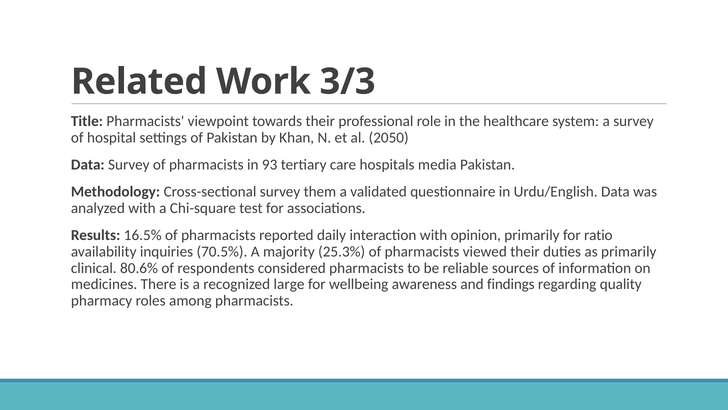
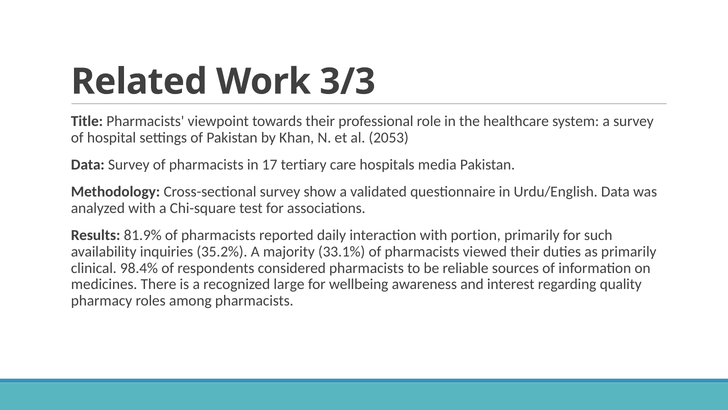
2050: 2050 -> 2053
93: 93 -> 17
them: them -> show
16.5%: 16.5% -> 81.9%
opinion: opinion -> portion
ratio: ratio -> such
70.5%: 70.5% -> 35.2%
25.3%: 25.3% -> 33.1%
80.6%: 80.6% -> 98.4%
findings: findings -> interest
